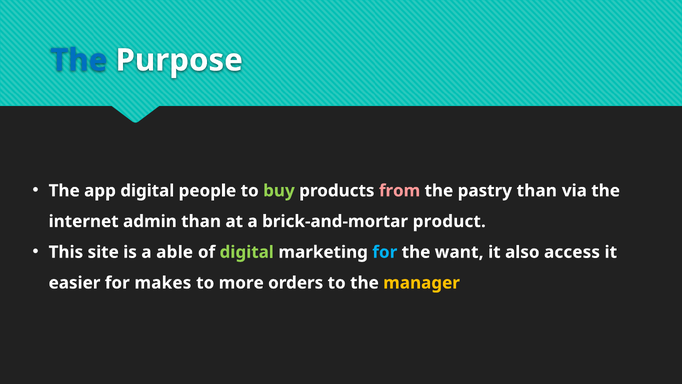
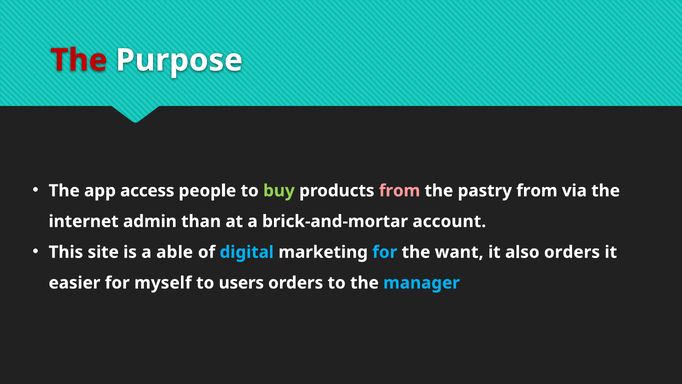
The at (79, 60) colour: blue -> red
app digital: digital -> access
pastry than: than -> from
product: product -> account
digital at (247, 252) colour: light green -> light blue
also access: access -> orders
makes: makes -> myself
more: more -> users
manager colour: yellow -> light blue
